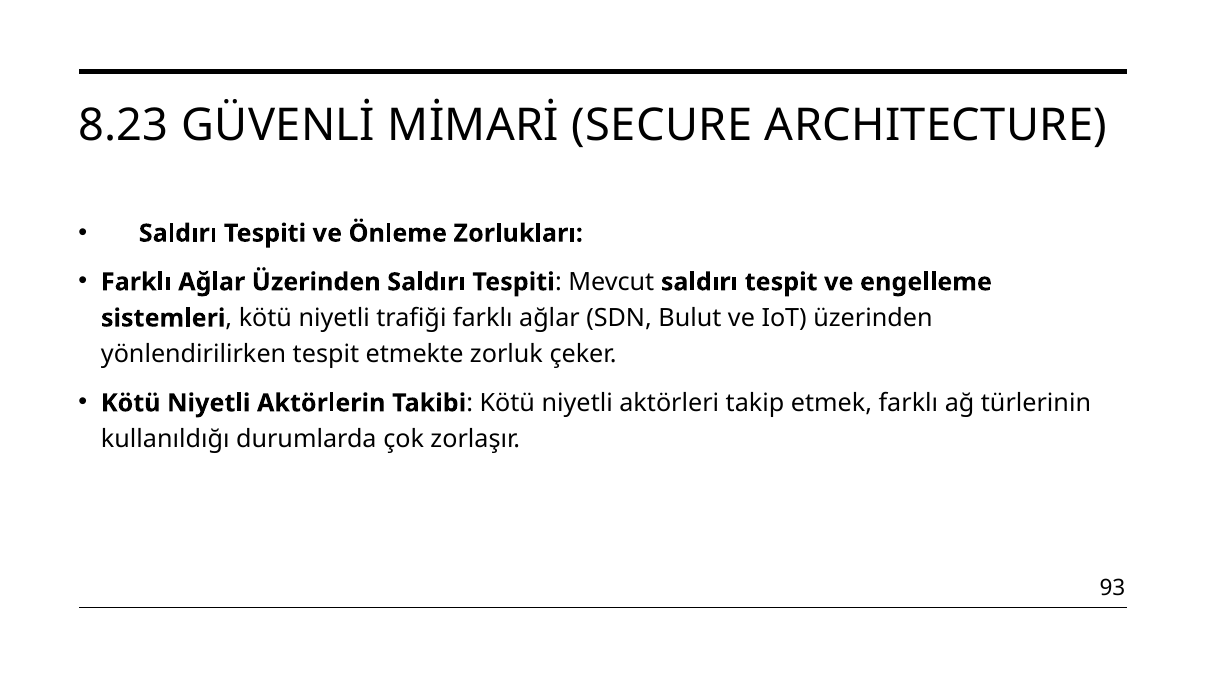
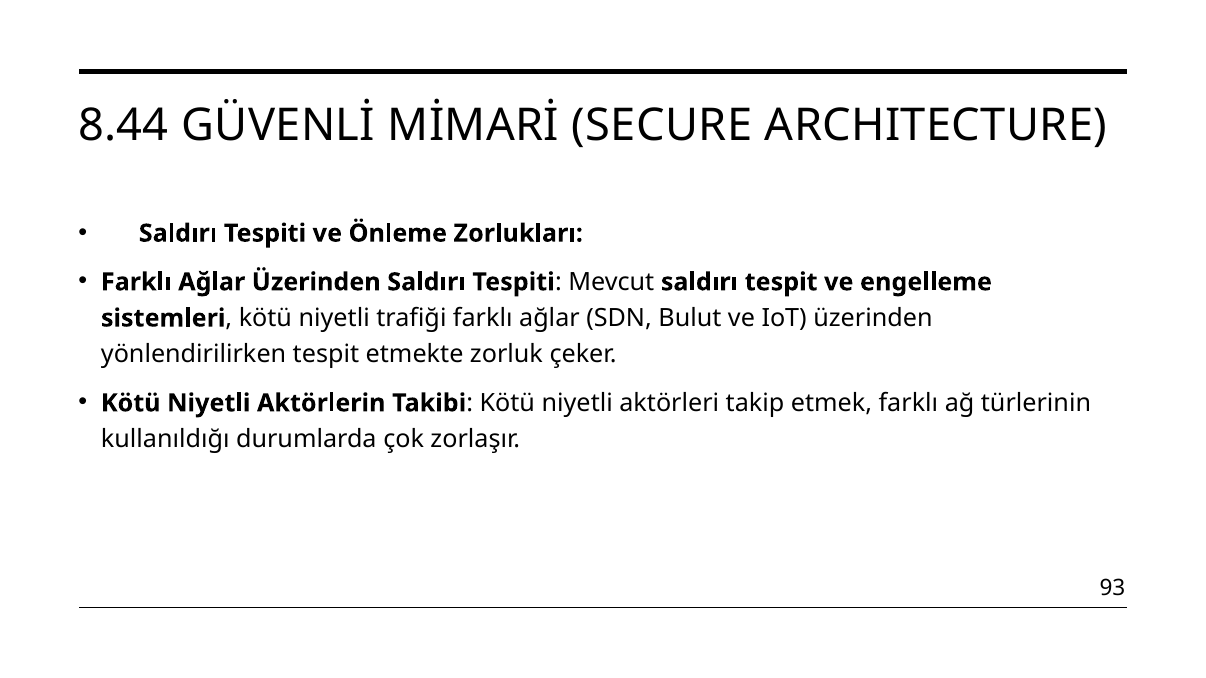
8.23: 8.23 -> 8.44
